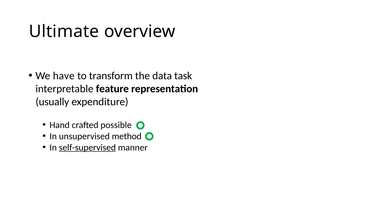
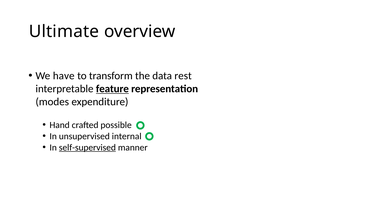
task: task -> rest
feature underline: none -> present
usually: usually -> modes
method: method -> internal
